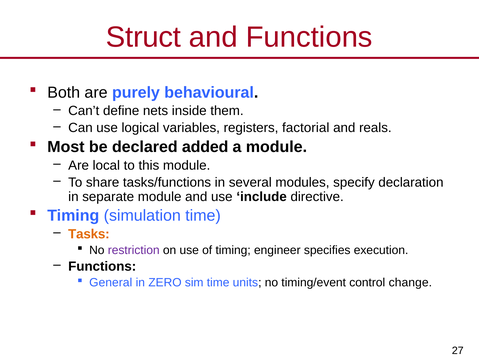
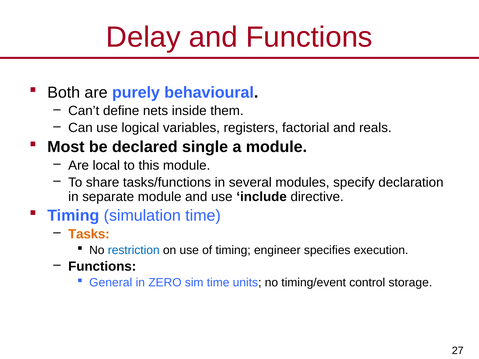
Struct: Struct -> Delay
added: added -> single
restriction colour: purple -> blue
change: change -> storage
